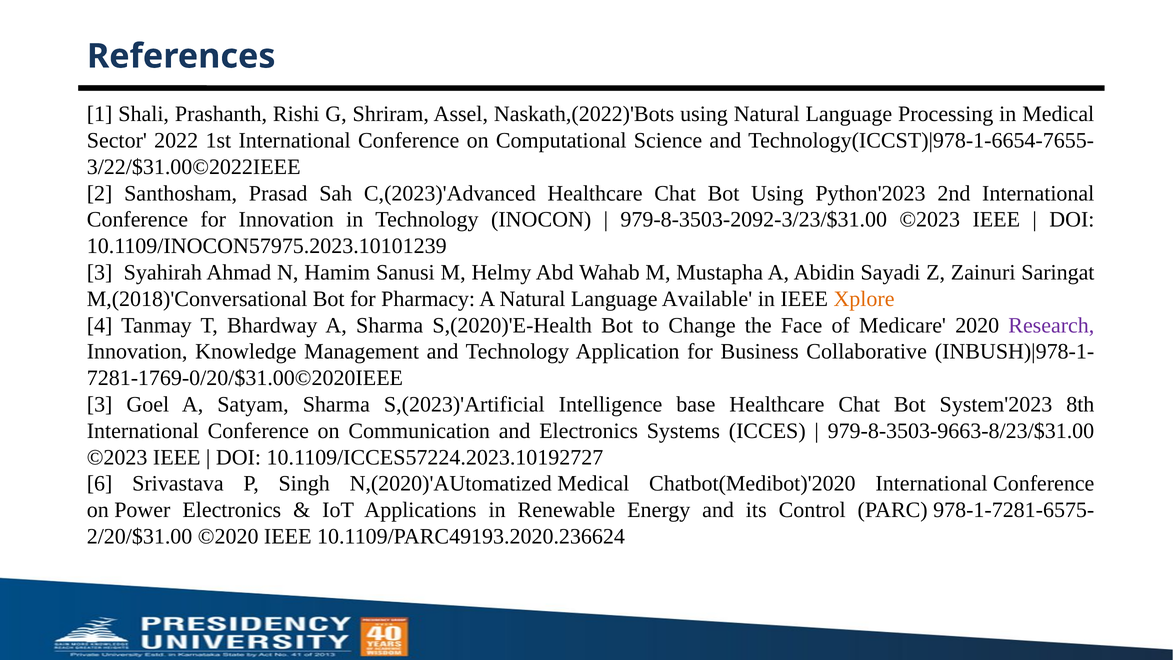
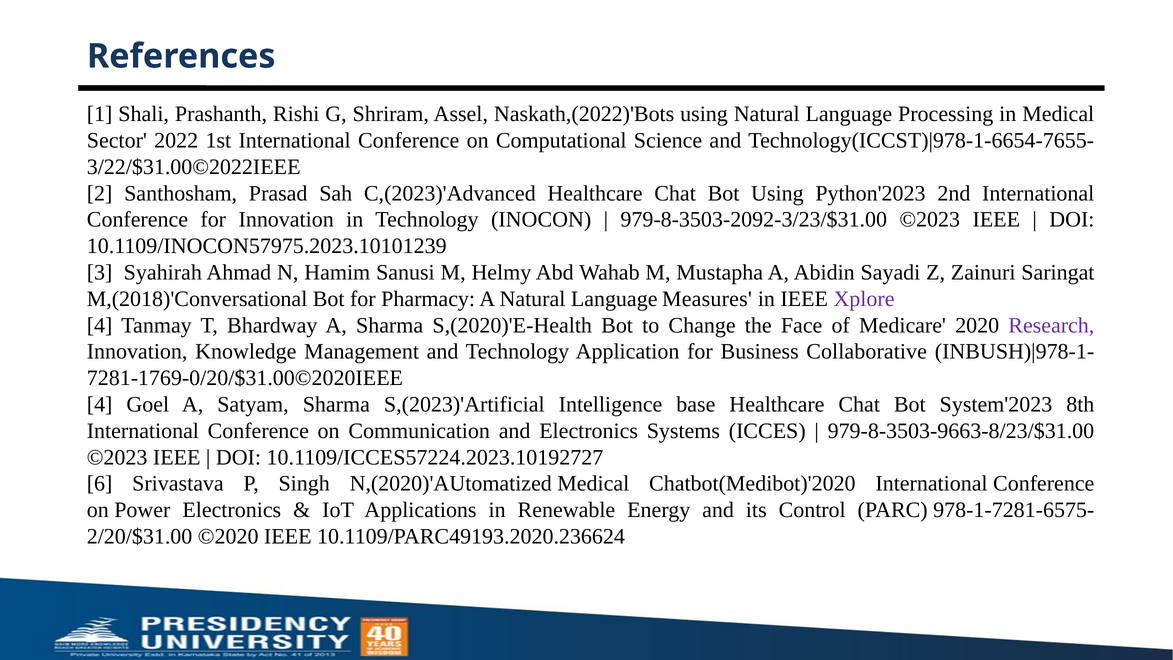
Available: Available -> Measures
Xplore colour: orange -> purple
3 at (100, 404): 3 -> 4
